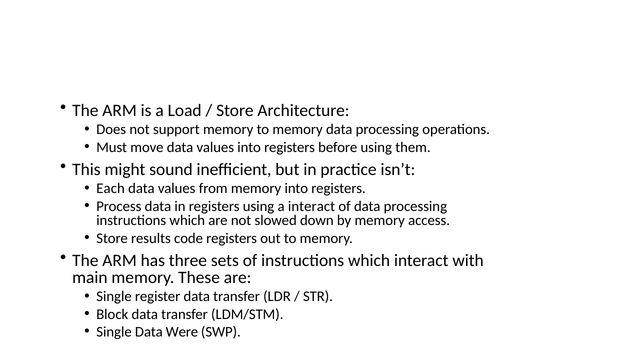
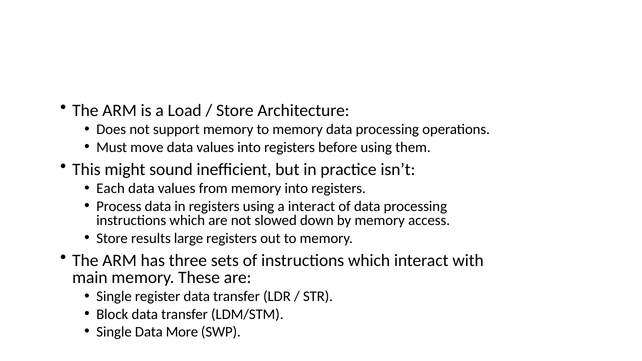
code: code -> large
Were: Were -> More
